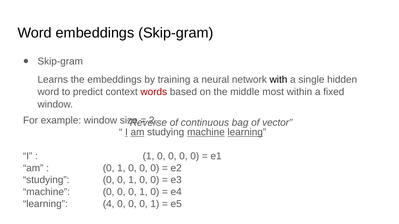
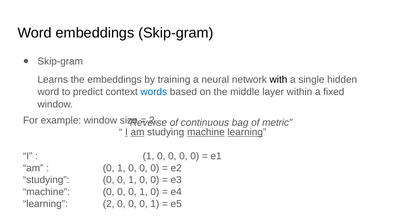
words colour: red -> blue
most: most -> layer
vector: vector -> metric
learning 4: 4 -> 2
